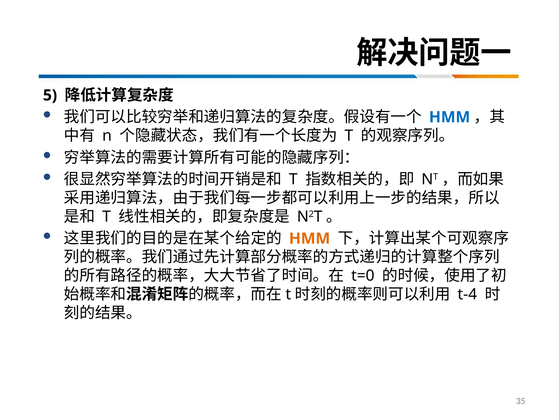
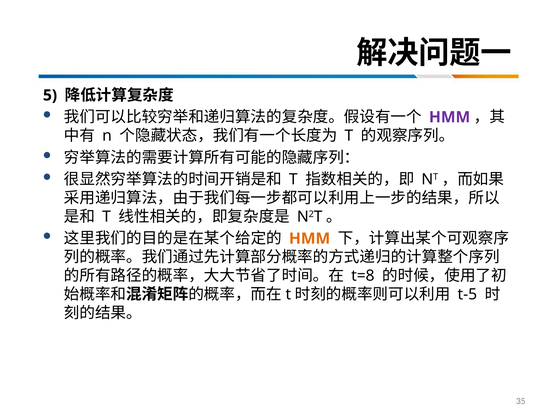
HMM at (450, 117) colour: blue -> purple
t=0: t=0 -> t=8
t-4: t-4 -> t-5
